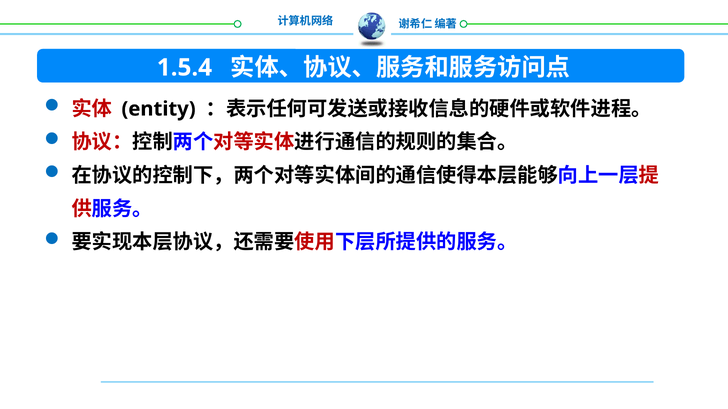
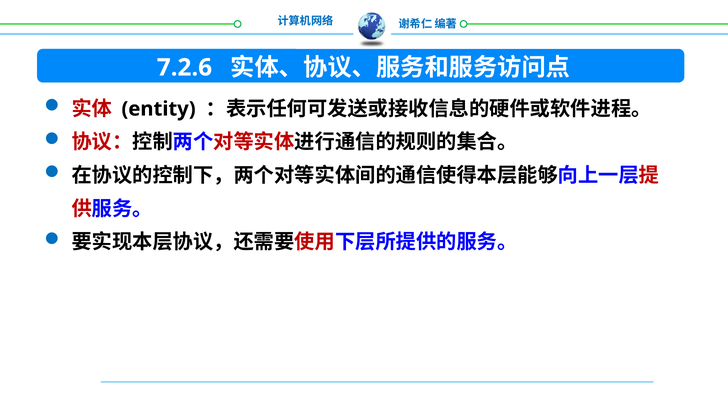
1.5.4: 1.5.4 -> 7.2.6
